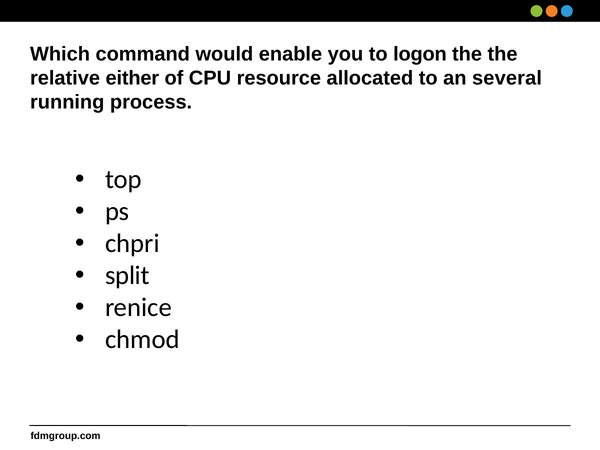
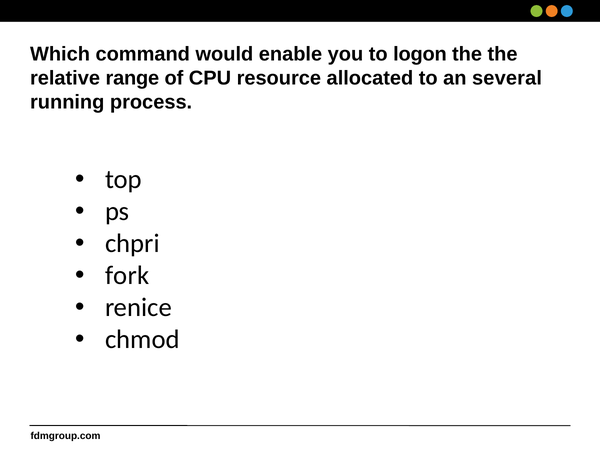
either: either -> range
split: split -> fork
